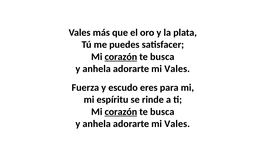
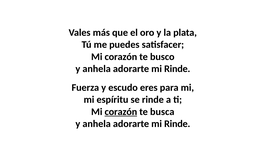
corazón at (121, 57) underline: present -> none
busca at (162, 57): busca -> busco
Vales at (177, 69): Vales -> Rinde
Vales at (177, 124): Vales -> Rinde
